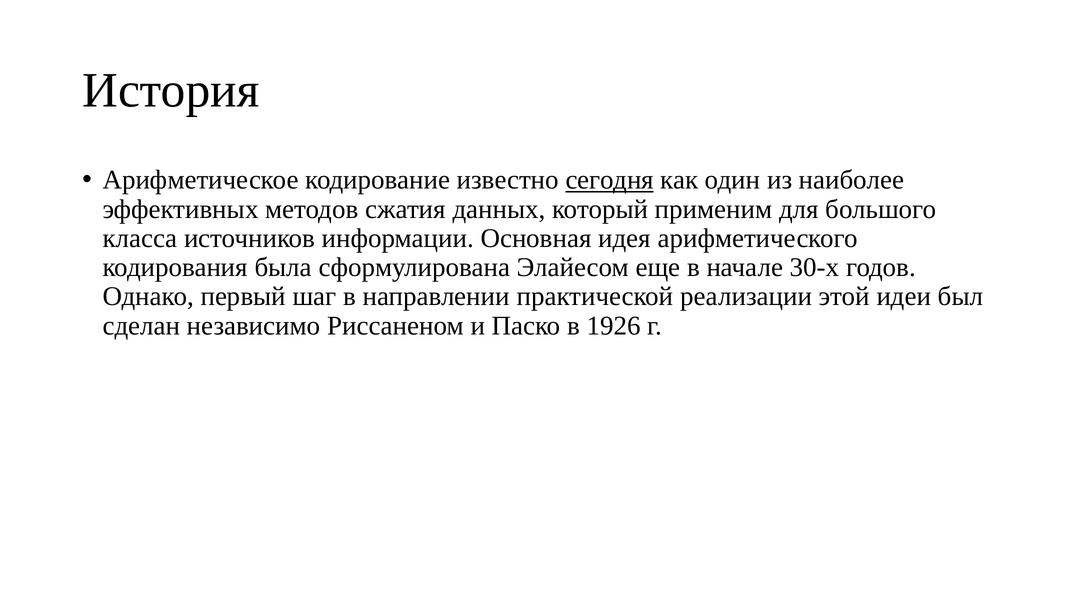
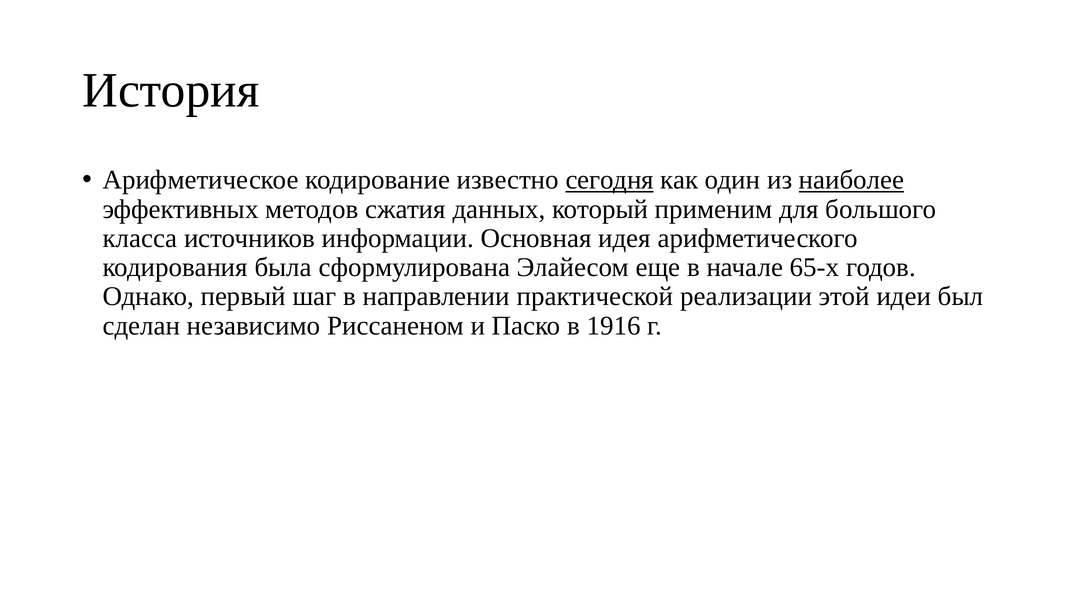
наиболее underline: none -> present
30-х: 30-х -> 65-х
1926: 1926 -> 1916
